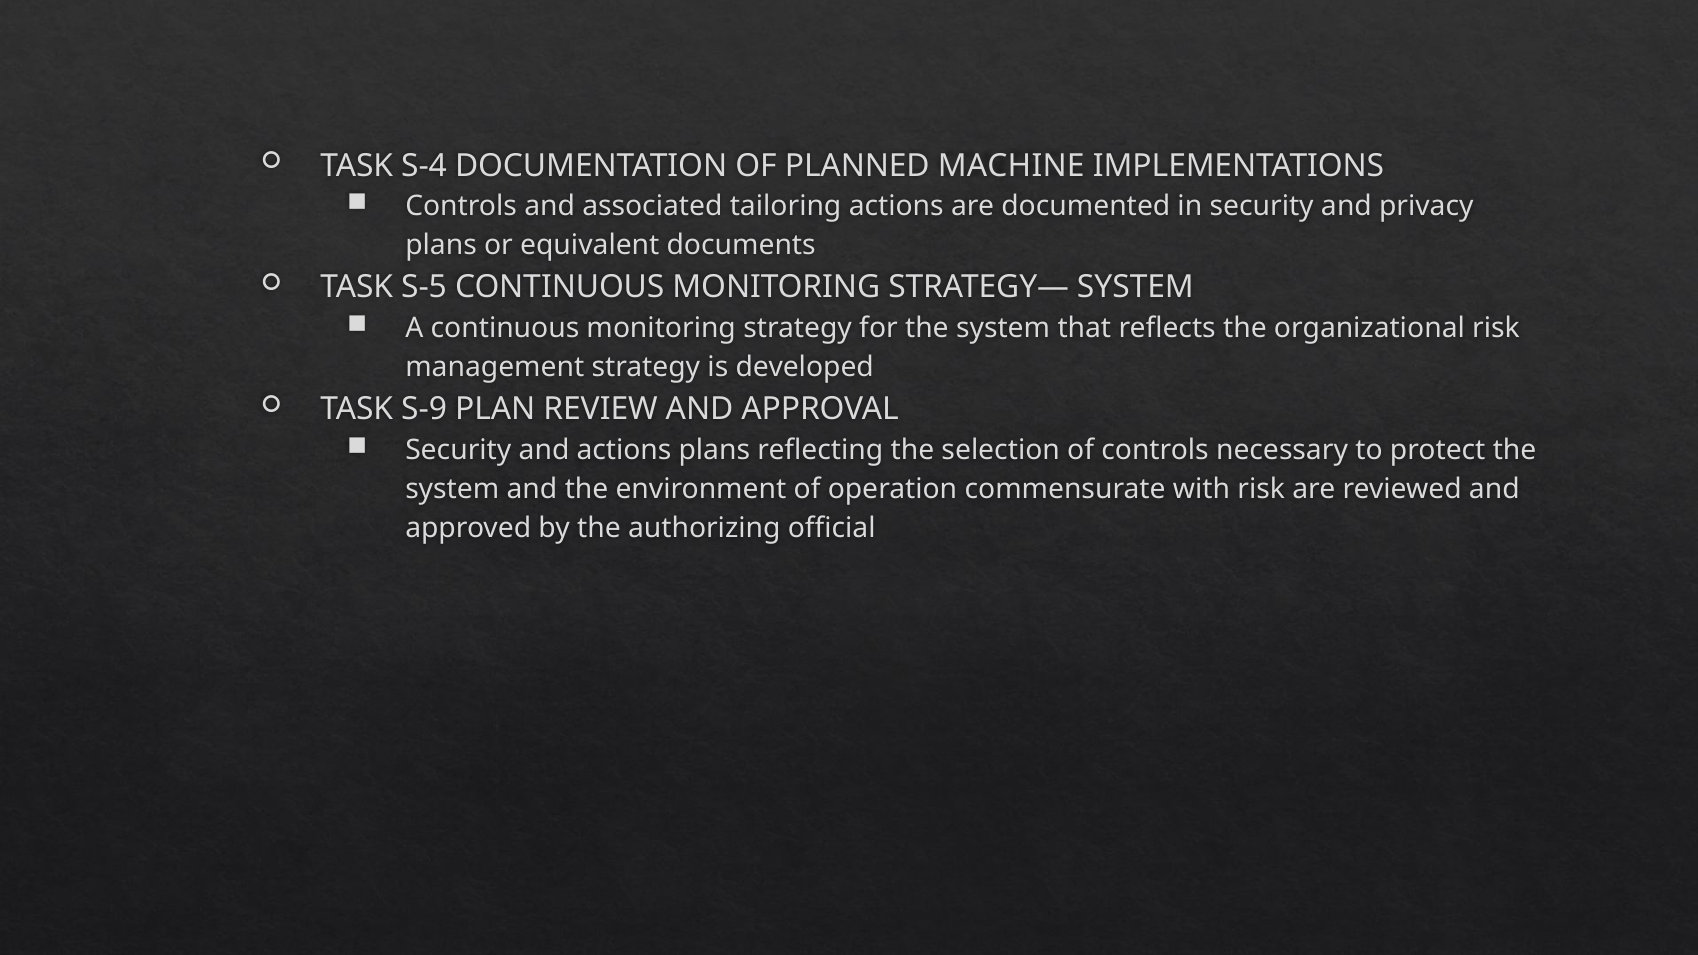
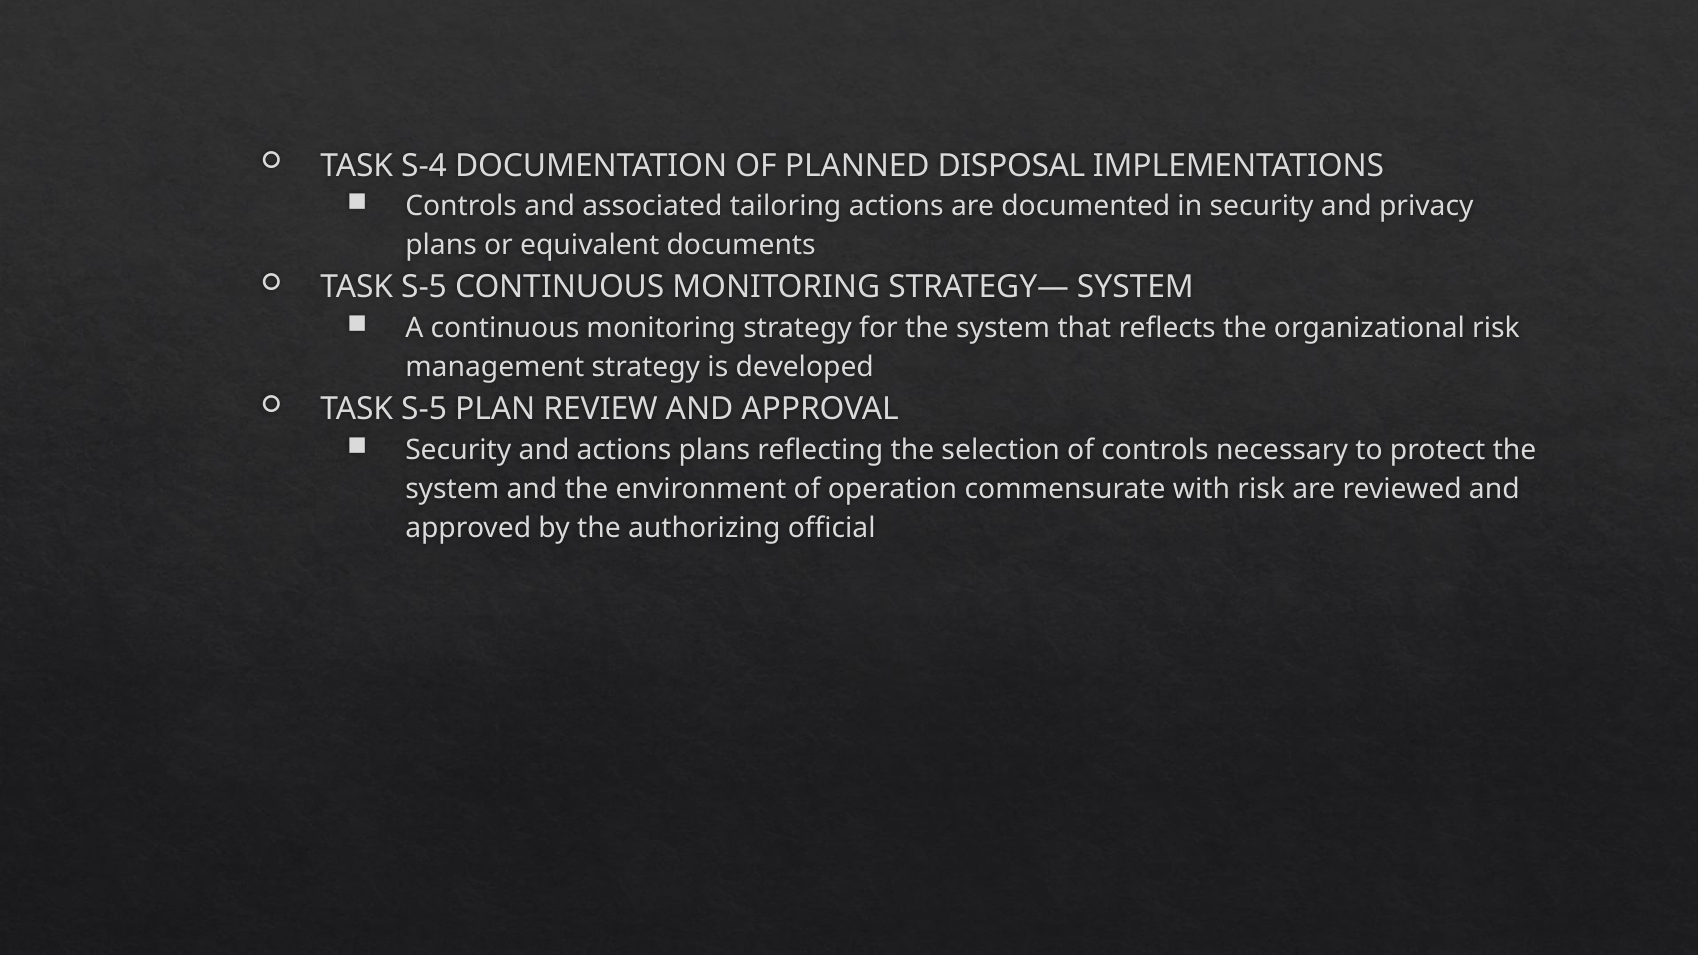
MACHINE: MACHINE -> DISPOSAL
S-9 at (424, 409): S-9 -> S-5
